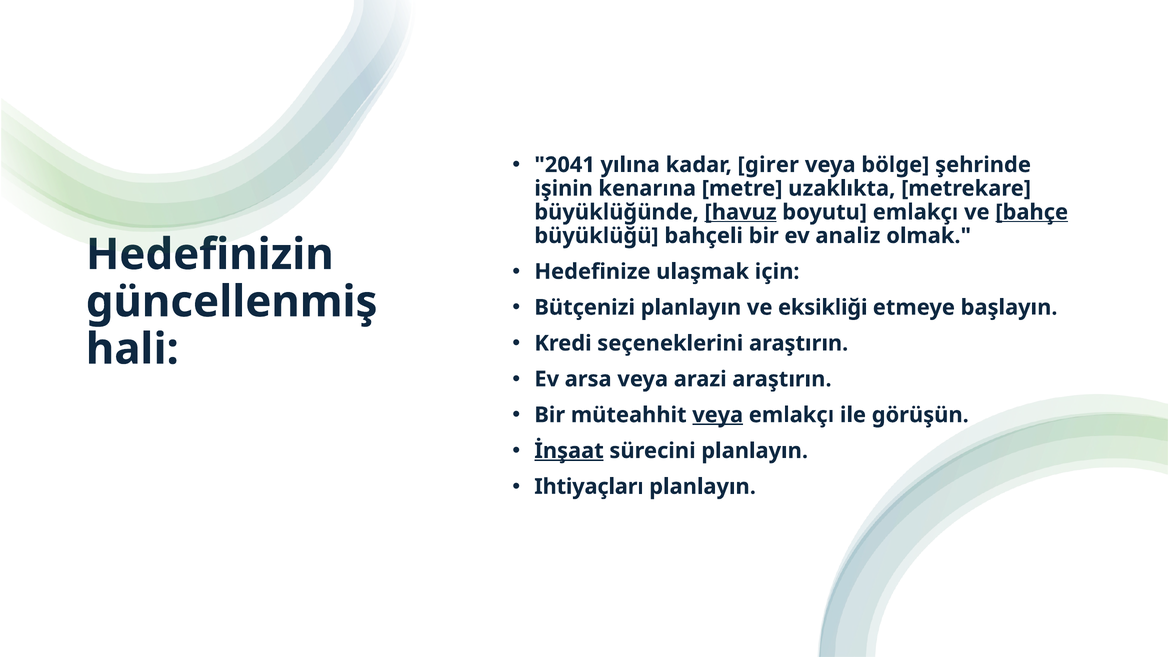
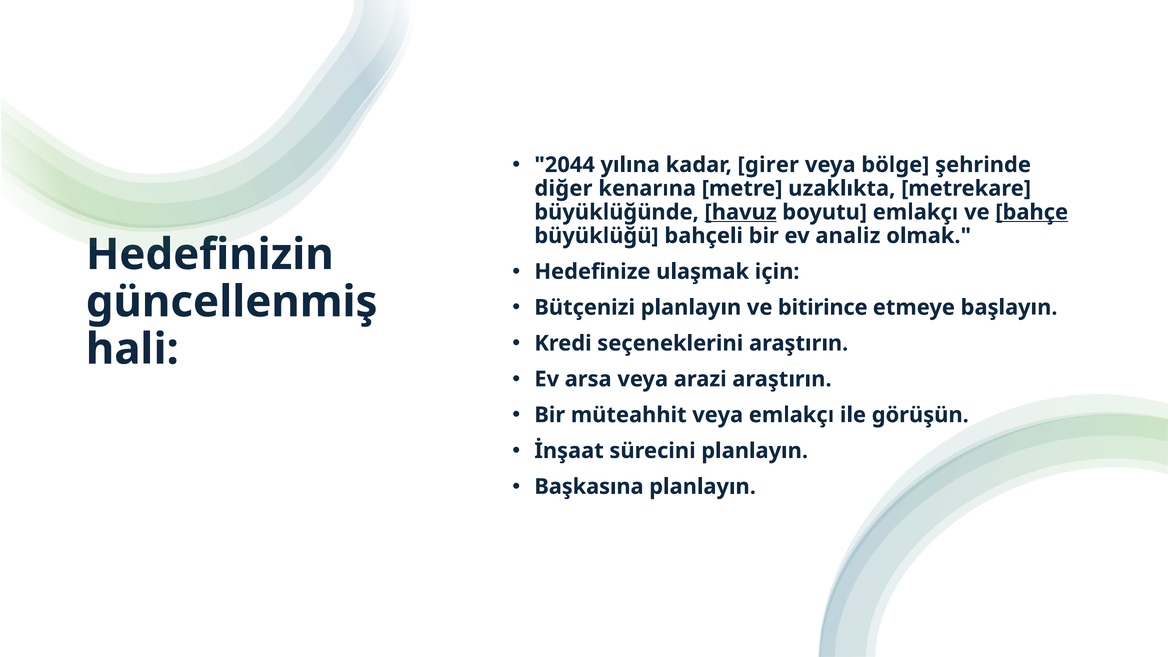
2041: 2041 -> 2044
işinin: işinin -> diğer
eksikliği: eksikliği -> bitirince
veya at (718, 415) underline: present -> none
İnşaat underline: present -> none
Ihtiyaçları: Ihtiyaçları -> Başkasına
